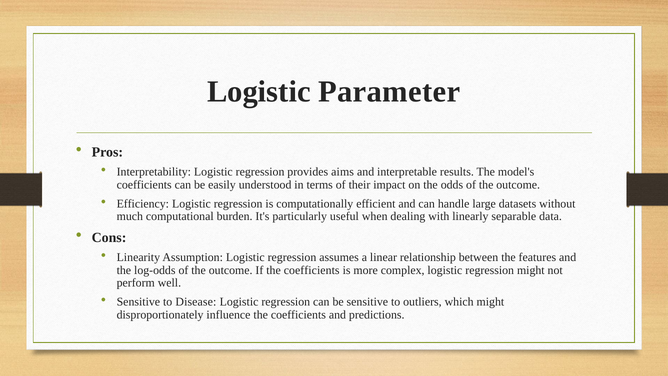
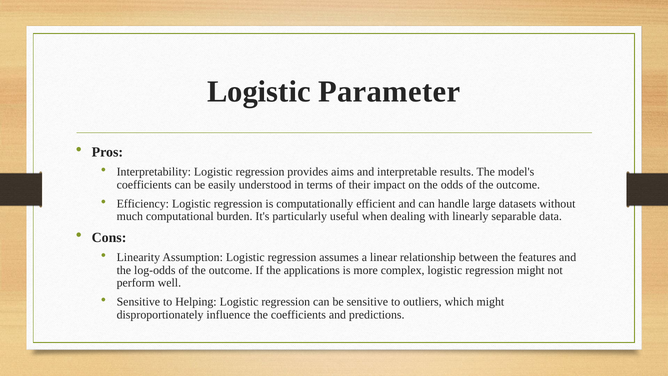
If the coefficients: coefficients -> applications
Disease: Disease -> Helping
